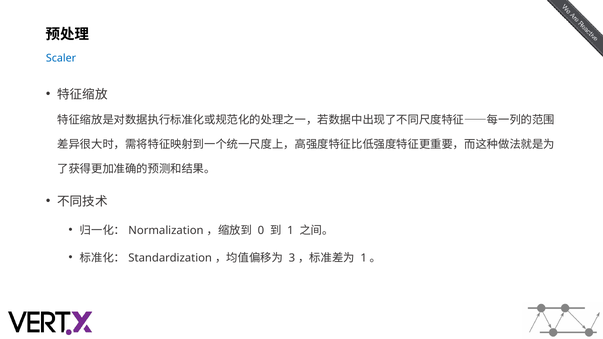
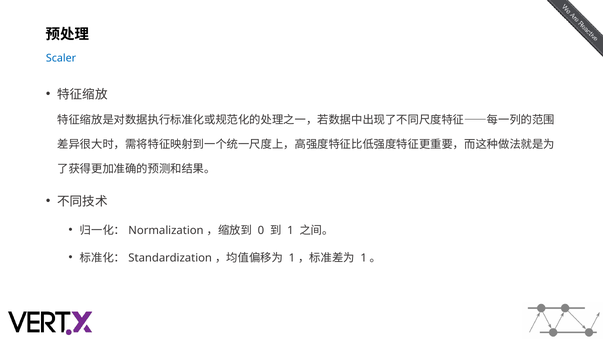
3 at (292, 258): 3 -> 1
